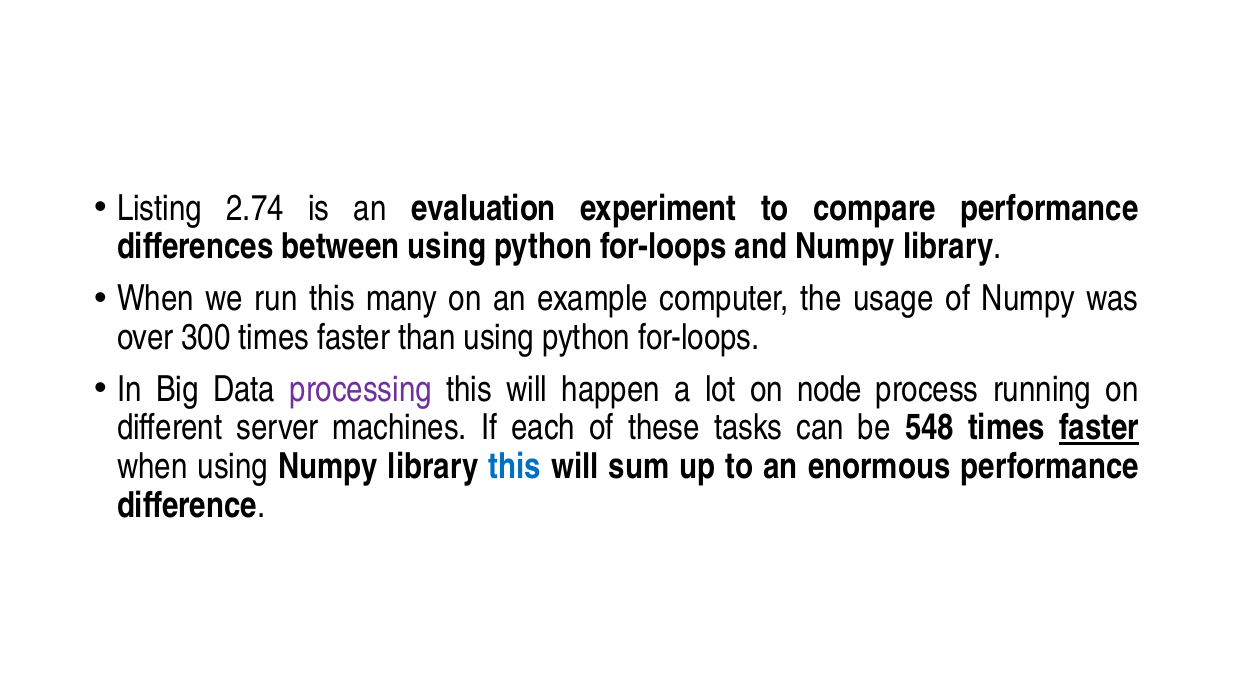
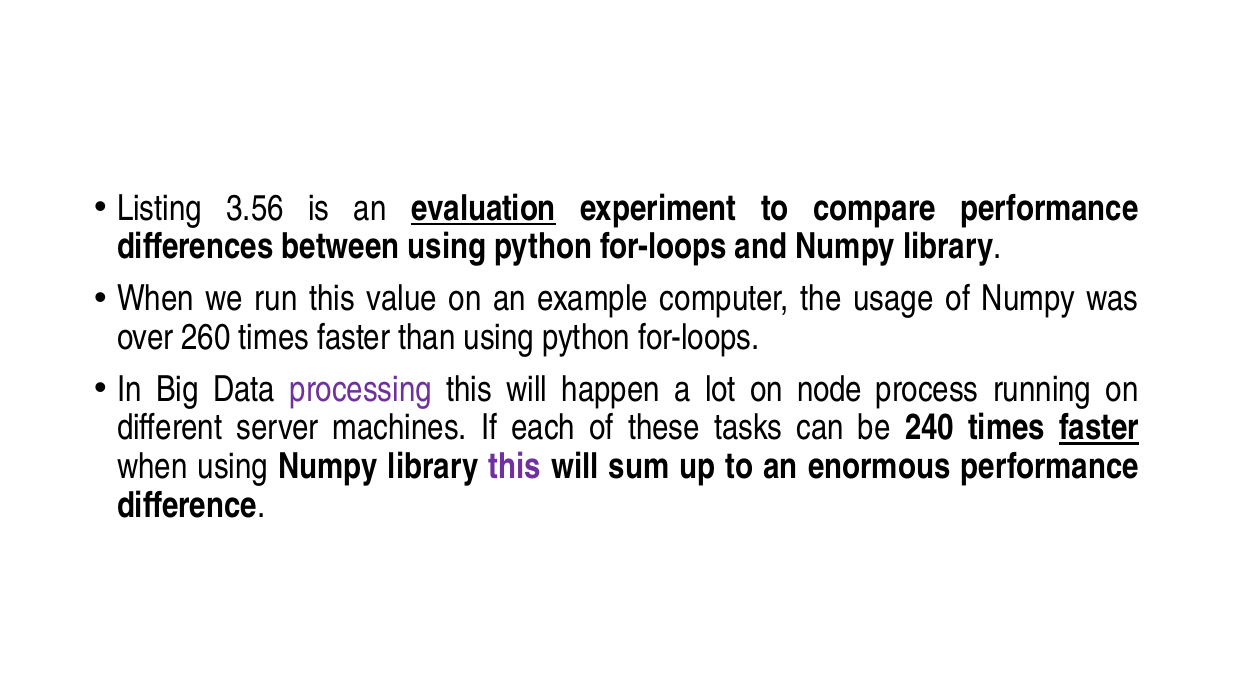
2.74: 2.74 -> 3.56
evaluation underline: none -> present
many: many -> value
300: 300 -> 260
548: 548 -> 240
this at (515, 467) colour: blue -> purple
